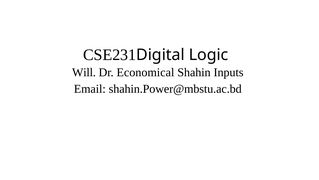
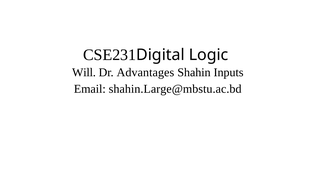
Economical: Economical -> Advantages
shahin.Power@mbstu.ac.bd: shahin.Power@mbstu.ac.bd -> shahin.Large@mbstu.ac.bd
